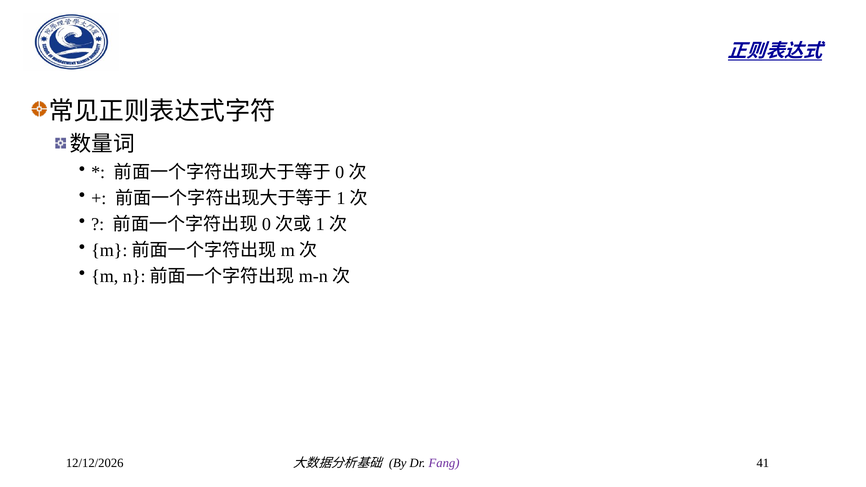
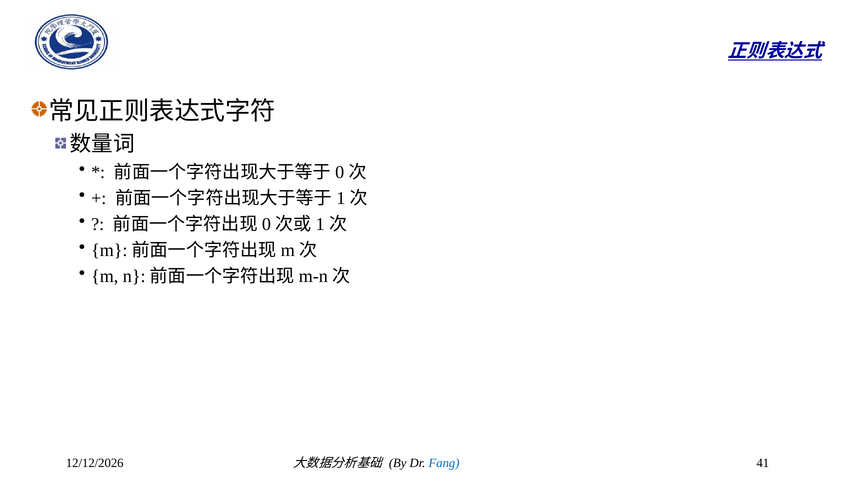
Fang colour: purple -> blue
